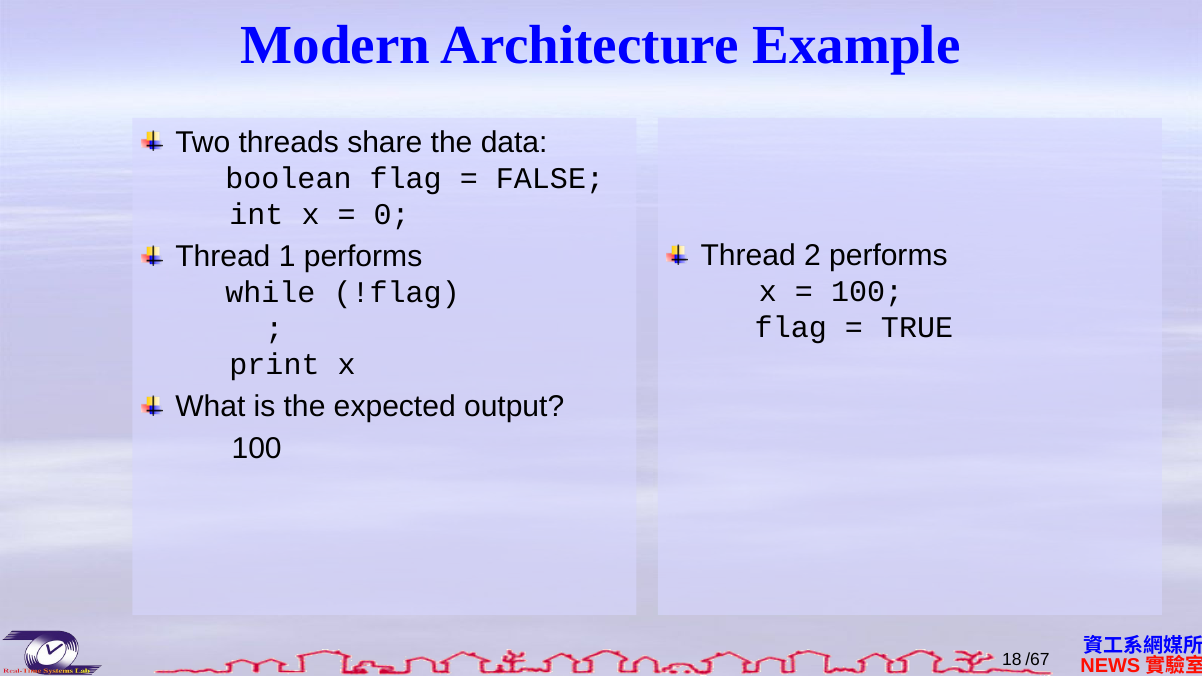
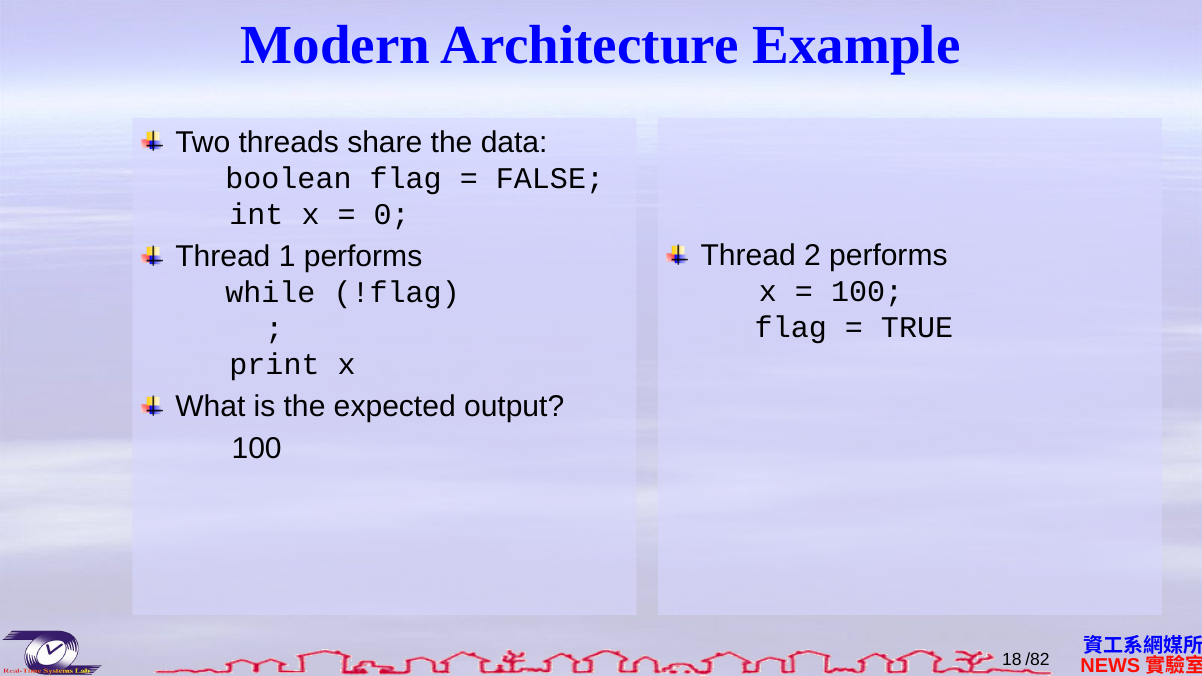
/67: /67 -> /82
